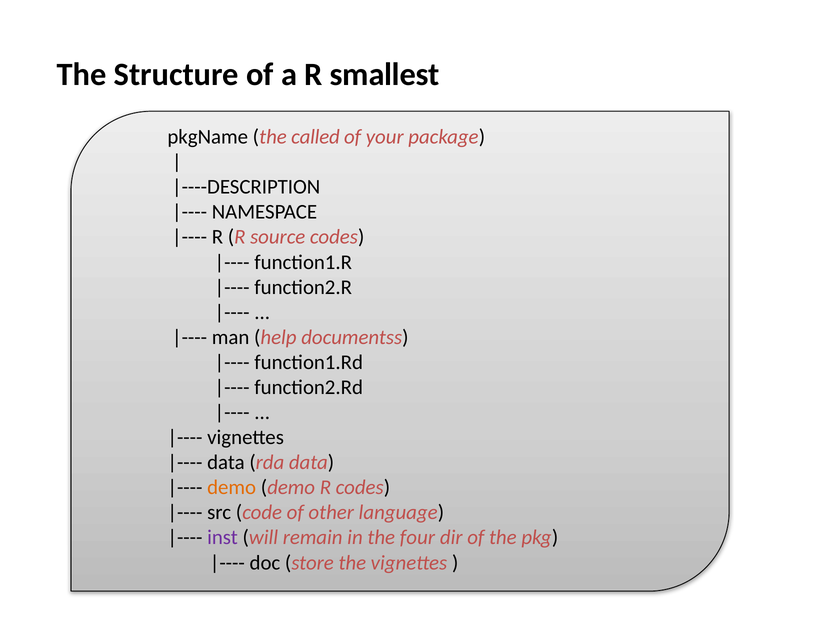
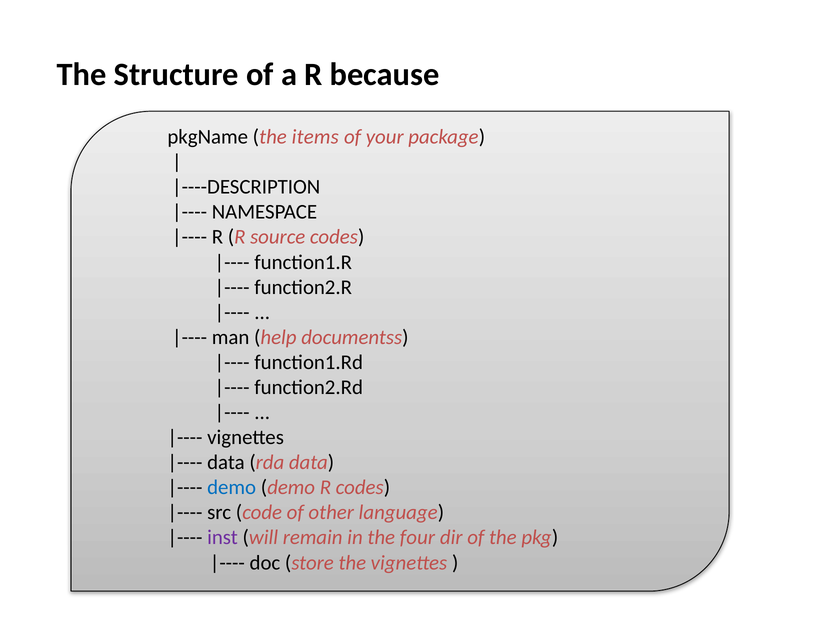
smallest: smallest -> because
called: called -> items
demo at (232, 487) colour: orange -> blue
